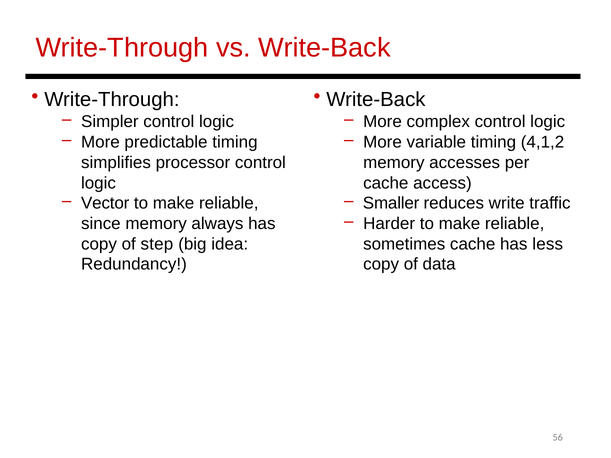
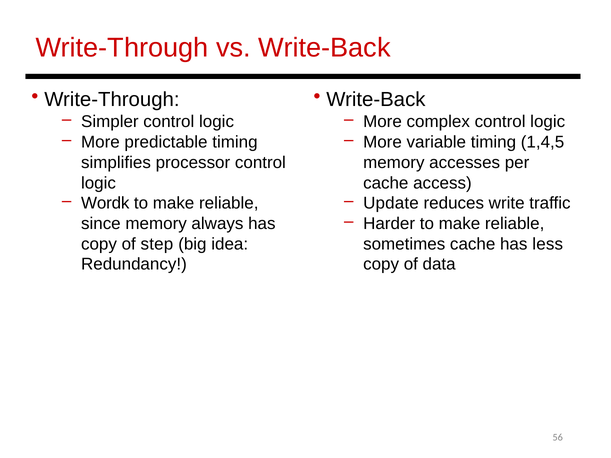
4,1,2: 4,1,2 -> 1,4,5
Vector: Vector -> Wordk
Smaller: Smaller -> Update
